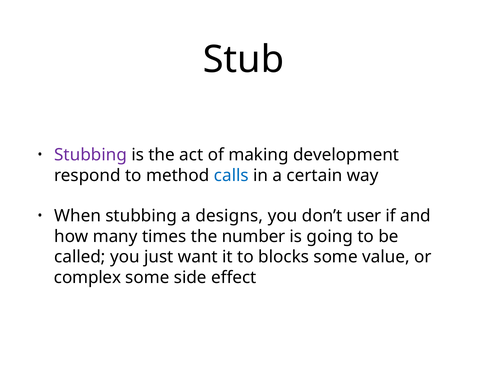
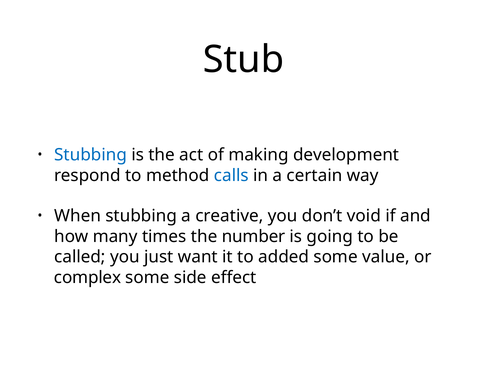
Stubbing at (91, 155) colour: purple -> blue
designs: designs -> creative
user: user -> void
blocks: blocks -> added
